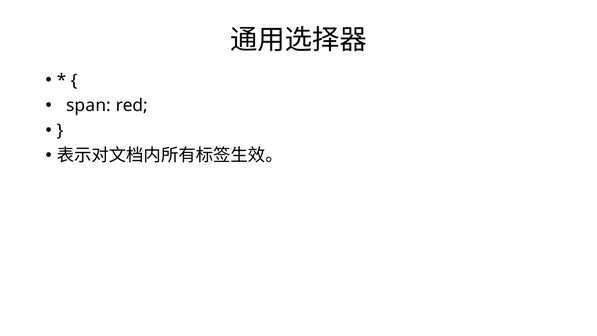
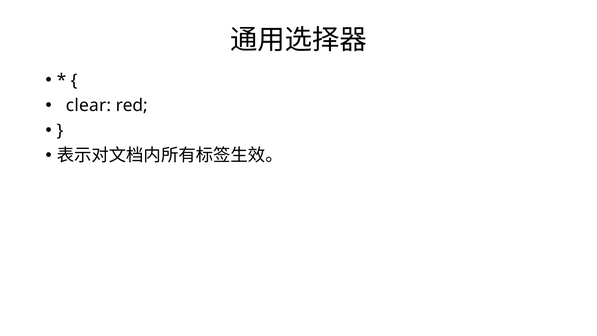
span: span -> clear
